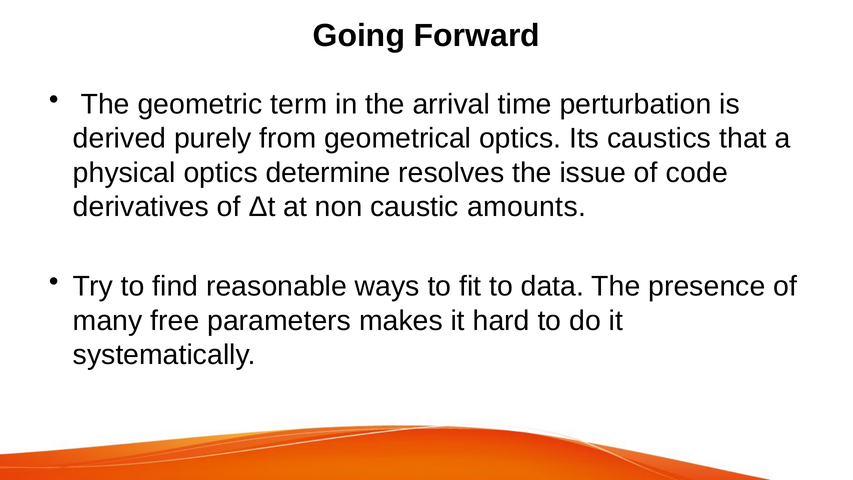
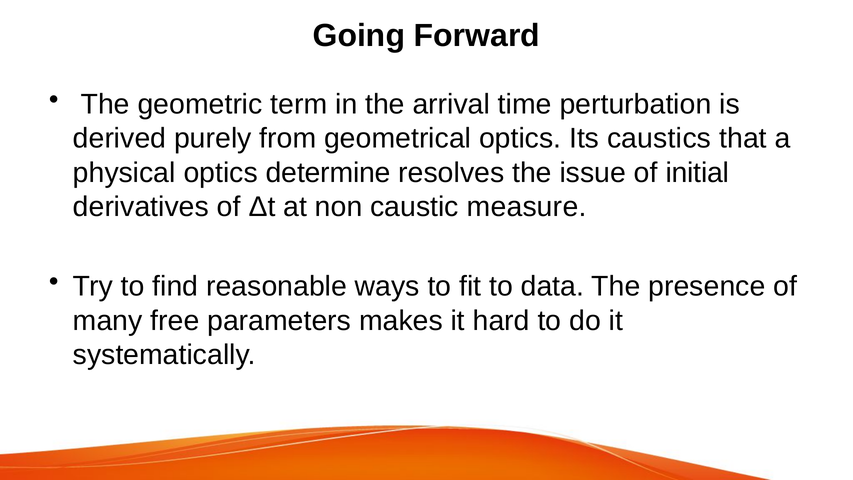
code: code -> initial
amounts: amounts -> measure
